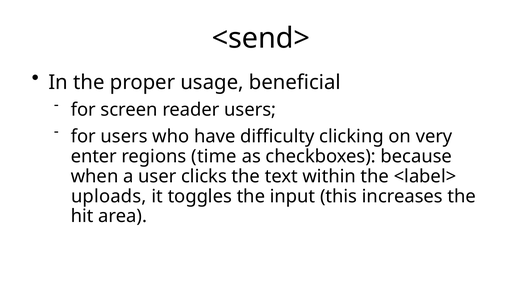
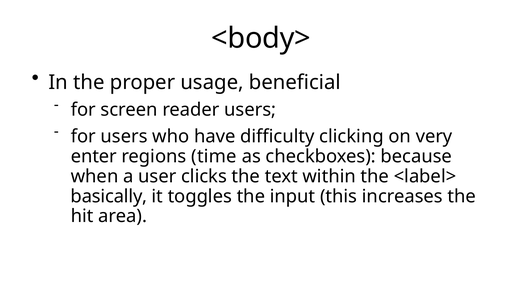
<send>: <send> -> <body>
uploads: uploads -> basically
